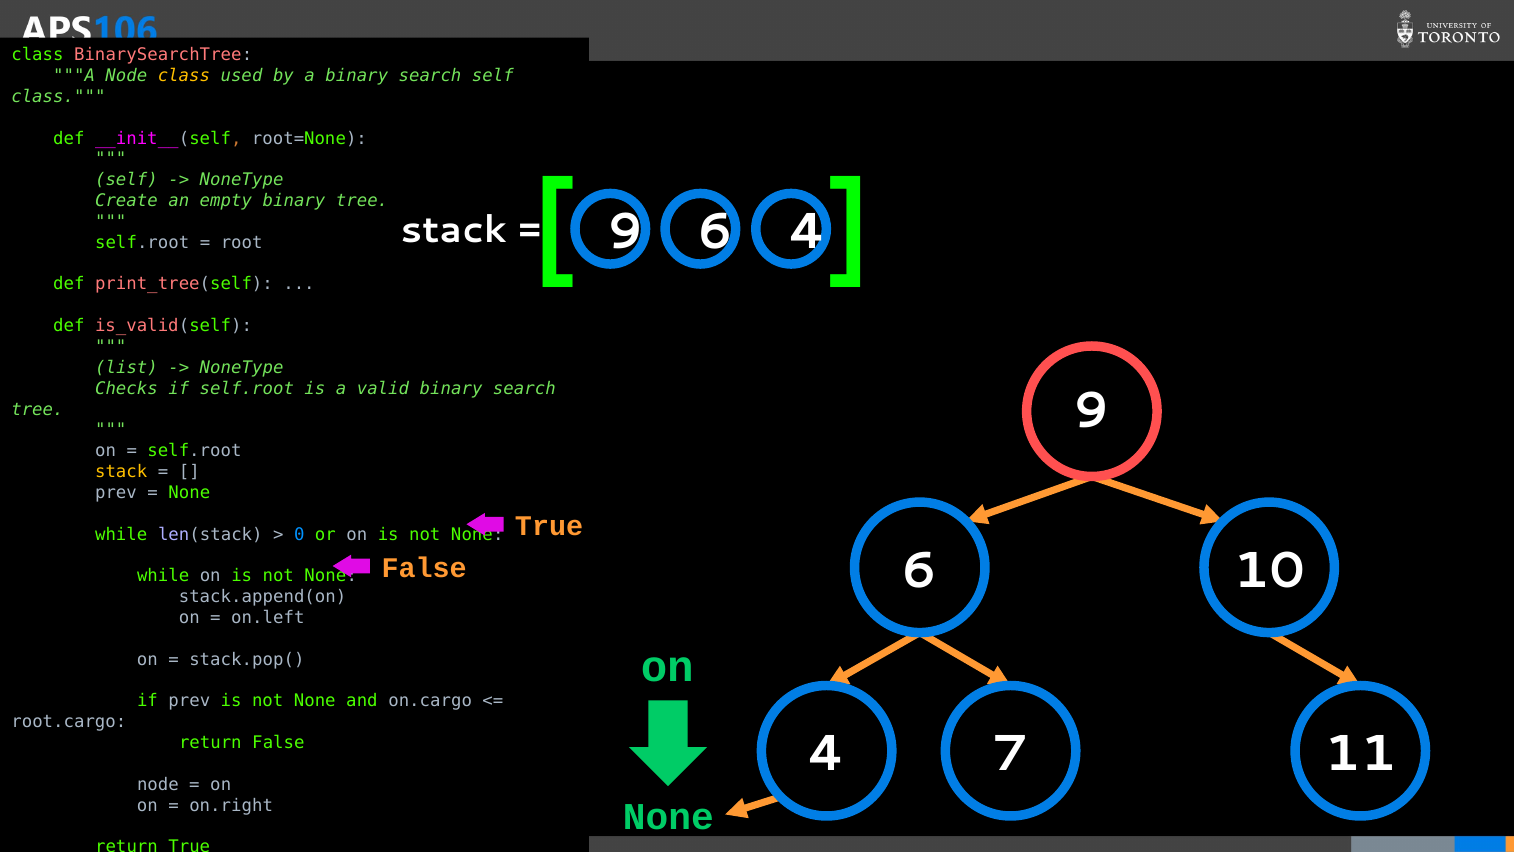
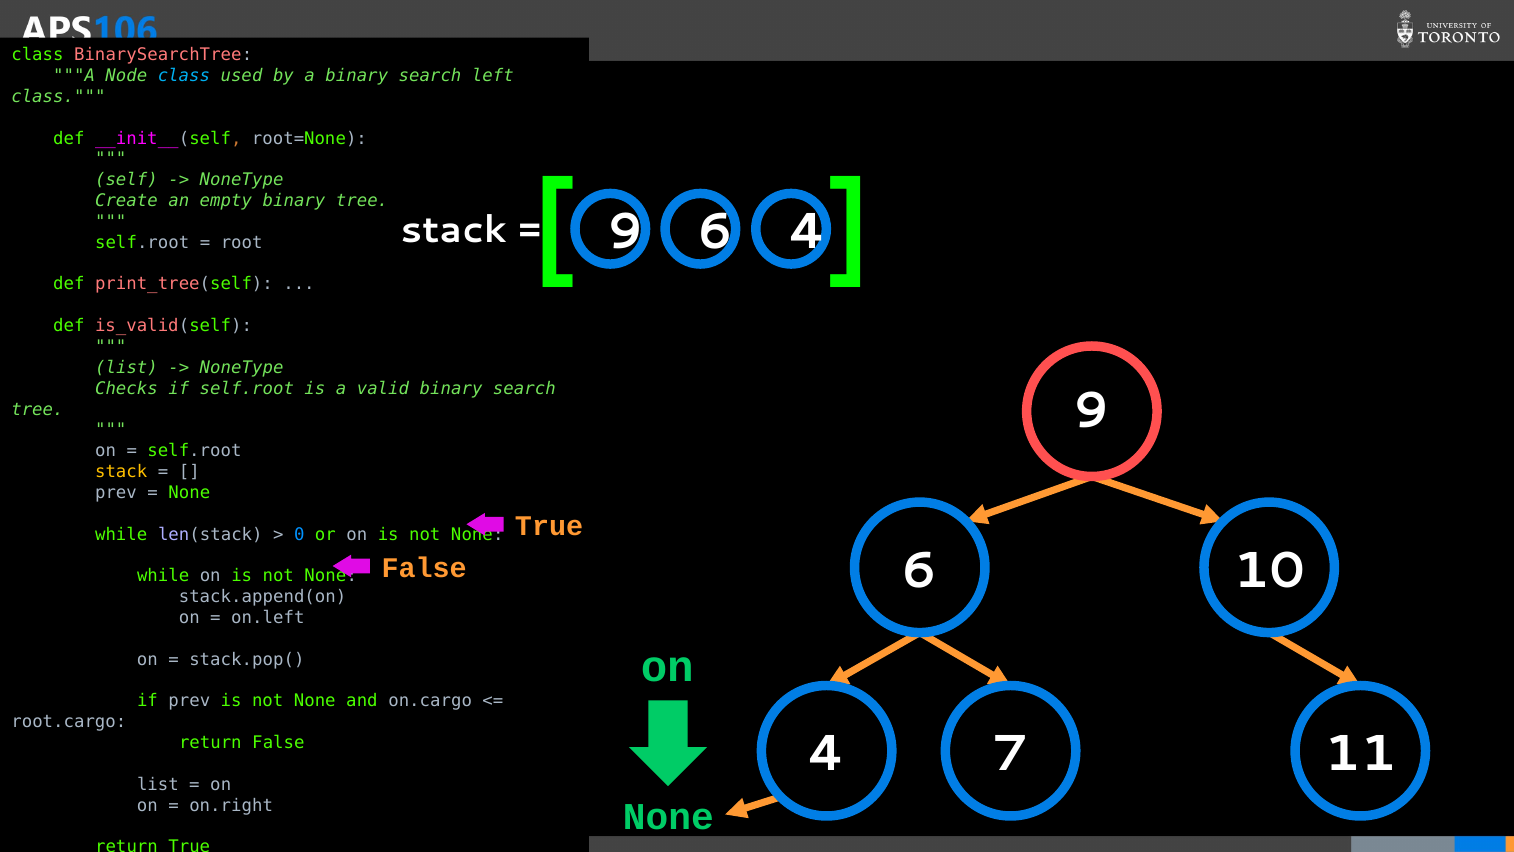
class at (184, 76) colour: yellow -> light blue
search self: self -> left
node at (158, 784): node -> list
